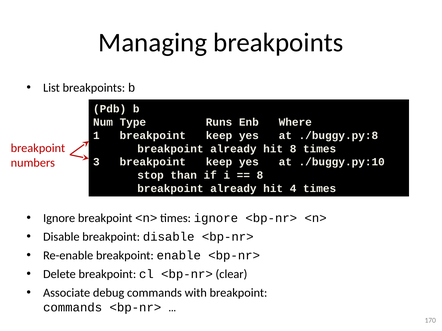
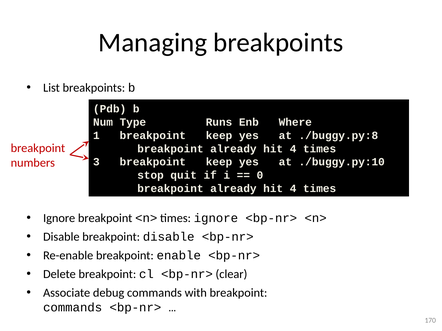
8 at (293, 149): 8 -> 4
than: than -> quit
8 at (260, 175): 8 -> 0
